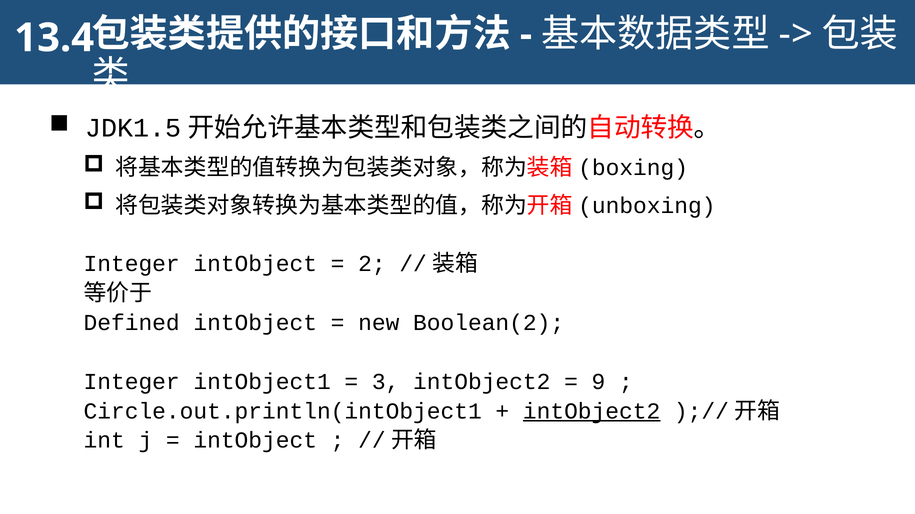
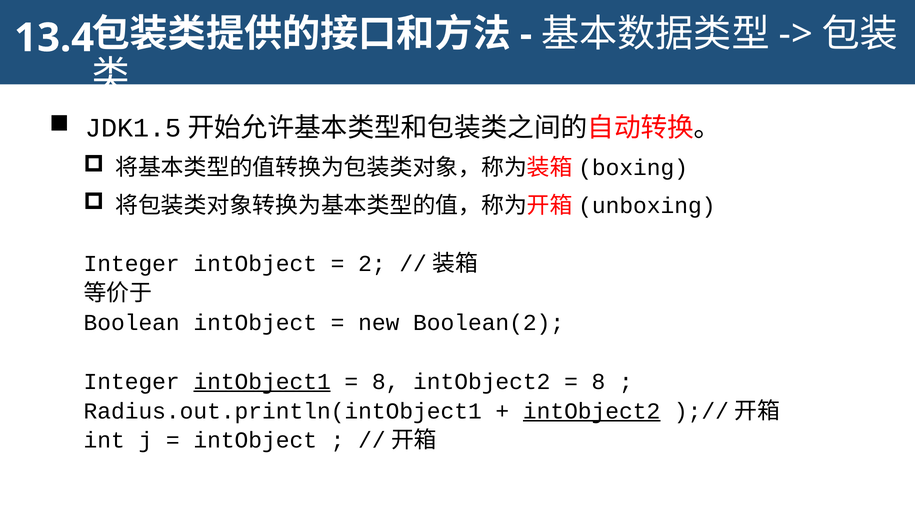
Defined: Defined -> Boolean
intObject1 underline: none -> present
3 at (386, 382): 3 -> 8
9 at (598, 382): 9 -> 8
Circle.out.println(intObject1: Circle.out.println(intObject1 -> Radius.out.println(intObject1
